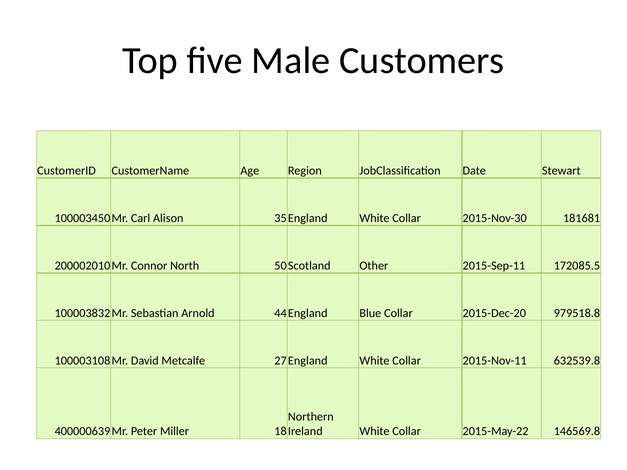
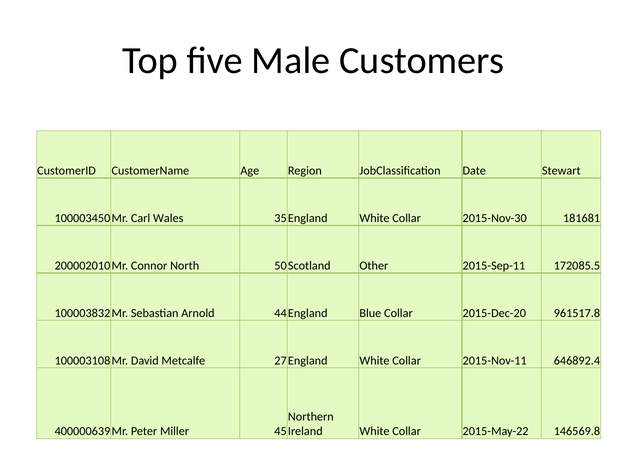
Alison: Alison -> Wales
979518.8: 979518.8 -> 961517.8
632539.8: 632539.8 -> 646892.4
18: 18 -> 45
